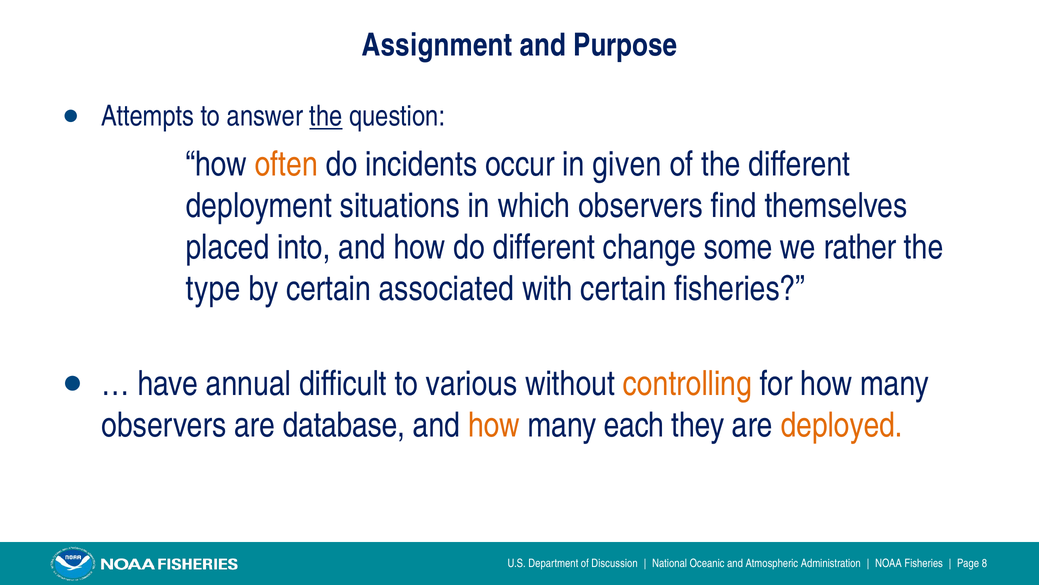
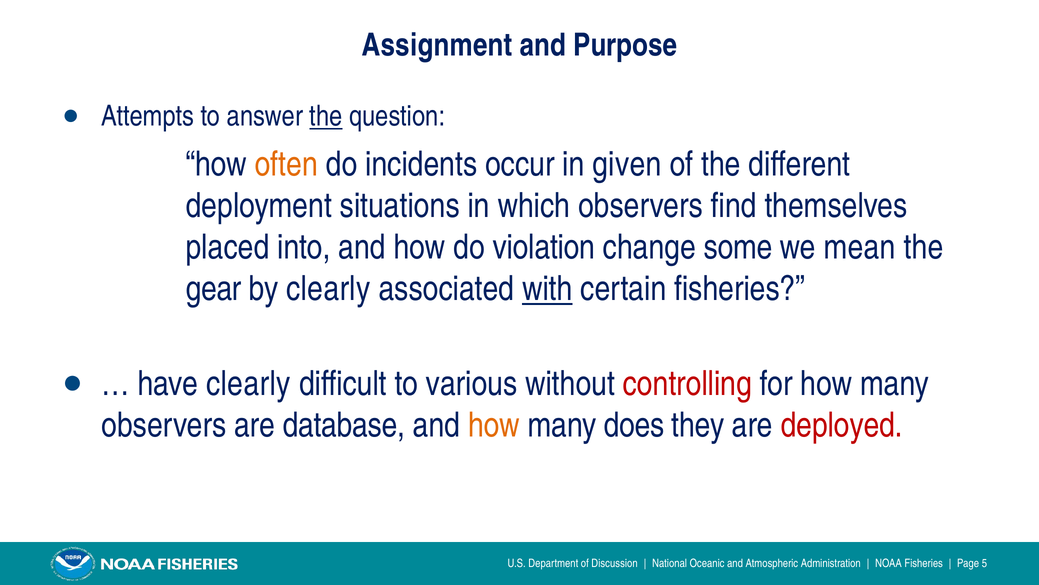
do different: different -> violation
rather: rather -> mean
type: type -> gear
by certain: certain -> clearly
with underline: none -> present
have annual: annual -> clearly
controlling colour: orange -> red
each: each -> does
deployed colour: orange -> red
8: 8 -> 5
